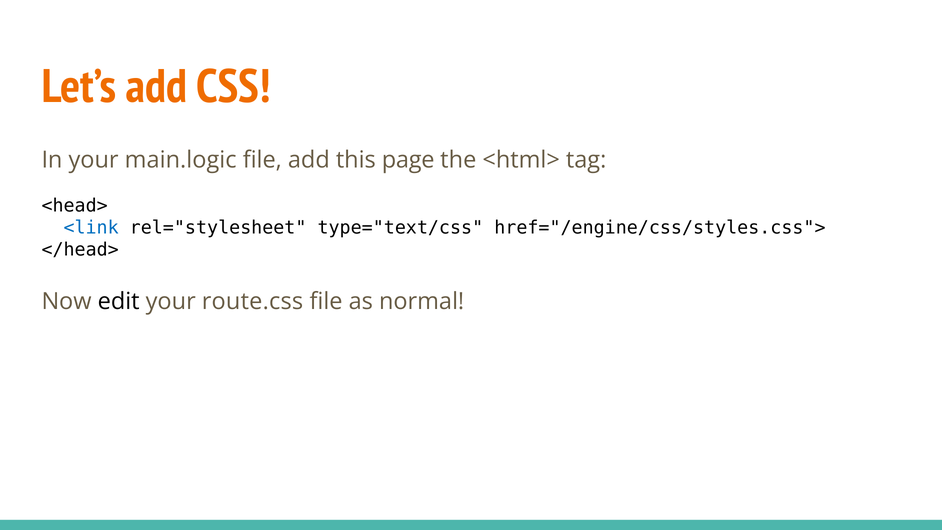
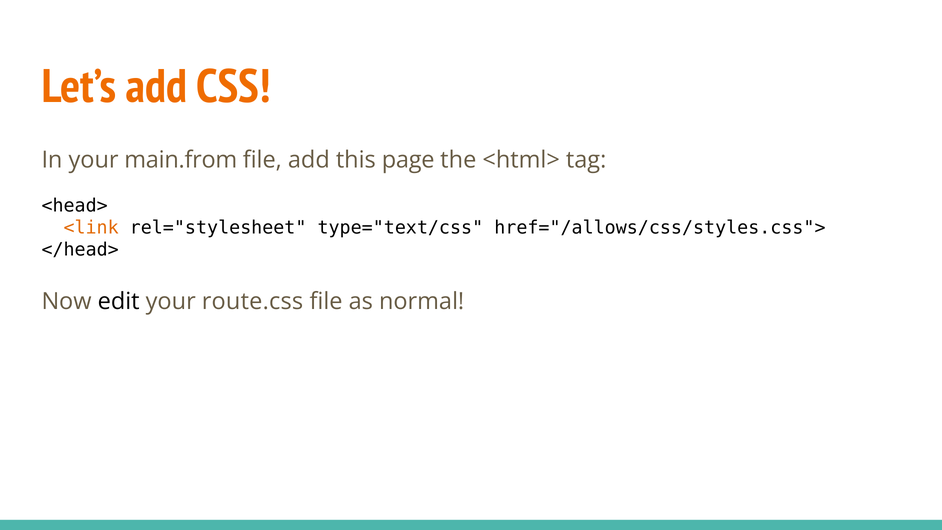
main.logic: main.logic -> main.from
<link colour: blue -> orange
href="/engine/css/styles.css">: href="/engine/css/styles.css"> -> href="/allows/css/styles.css">
